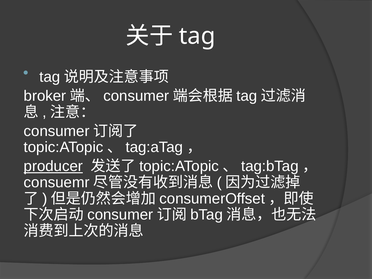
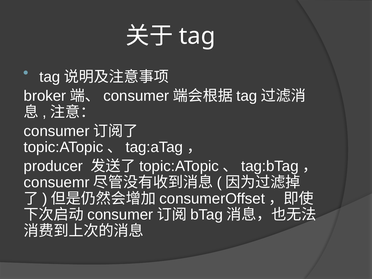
producer underline: present -> none
